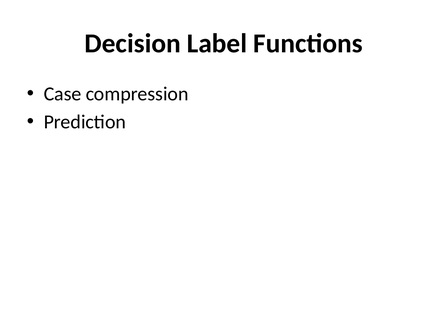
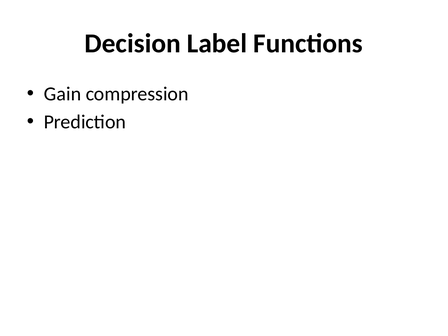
Case: Case -> Gain
